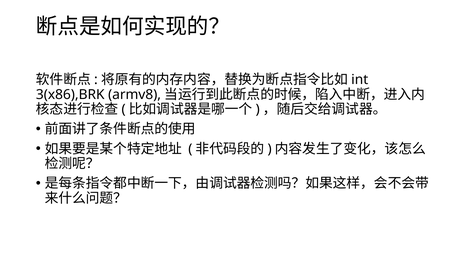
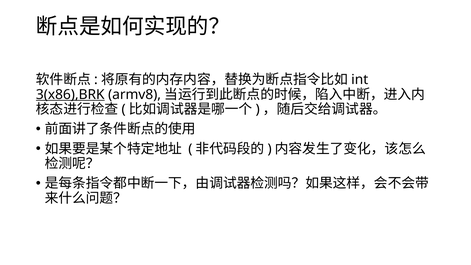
3(x86),BRK underline: none -> present
